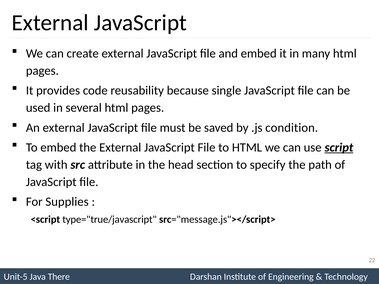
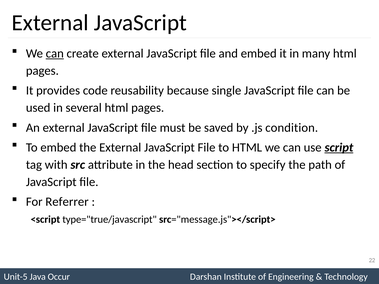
can at (55, 54) underline: none -> present
Supplies: Supplies -> Referrer
There: There -> Occur
